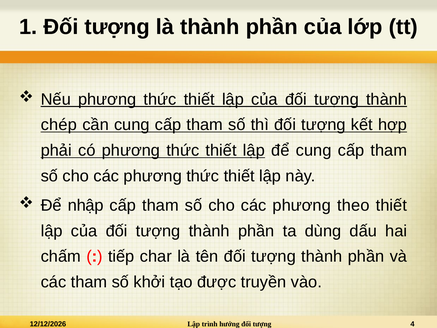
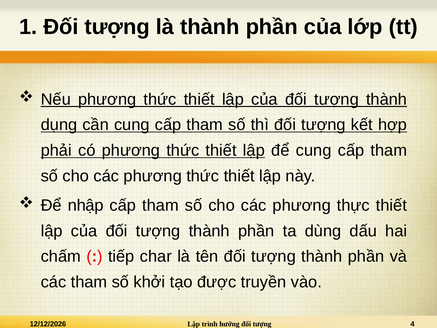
chép: chép -> dụng
theo: theo -> thực
